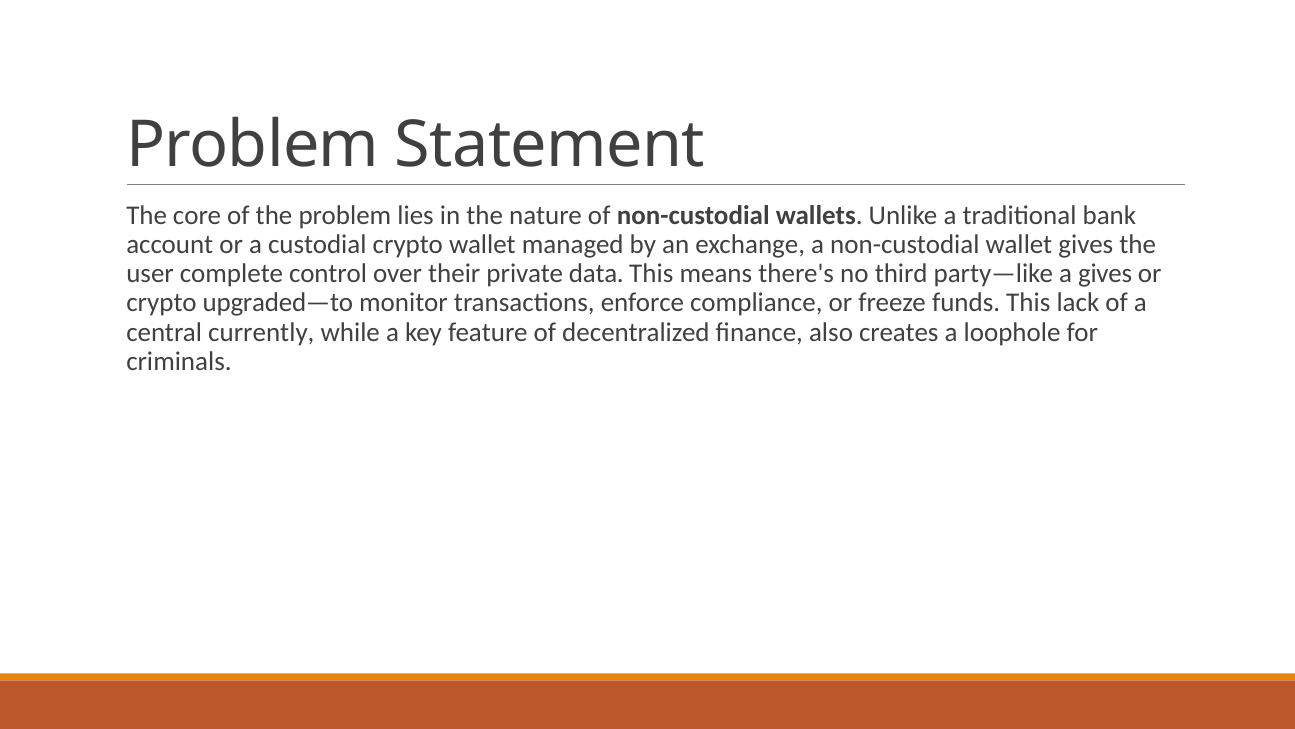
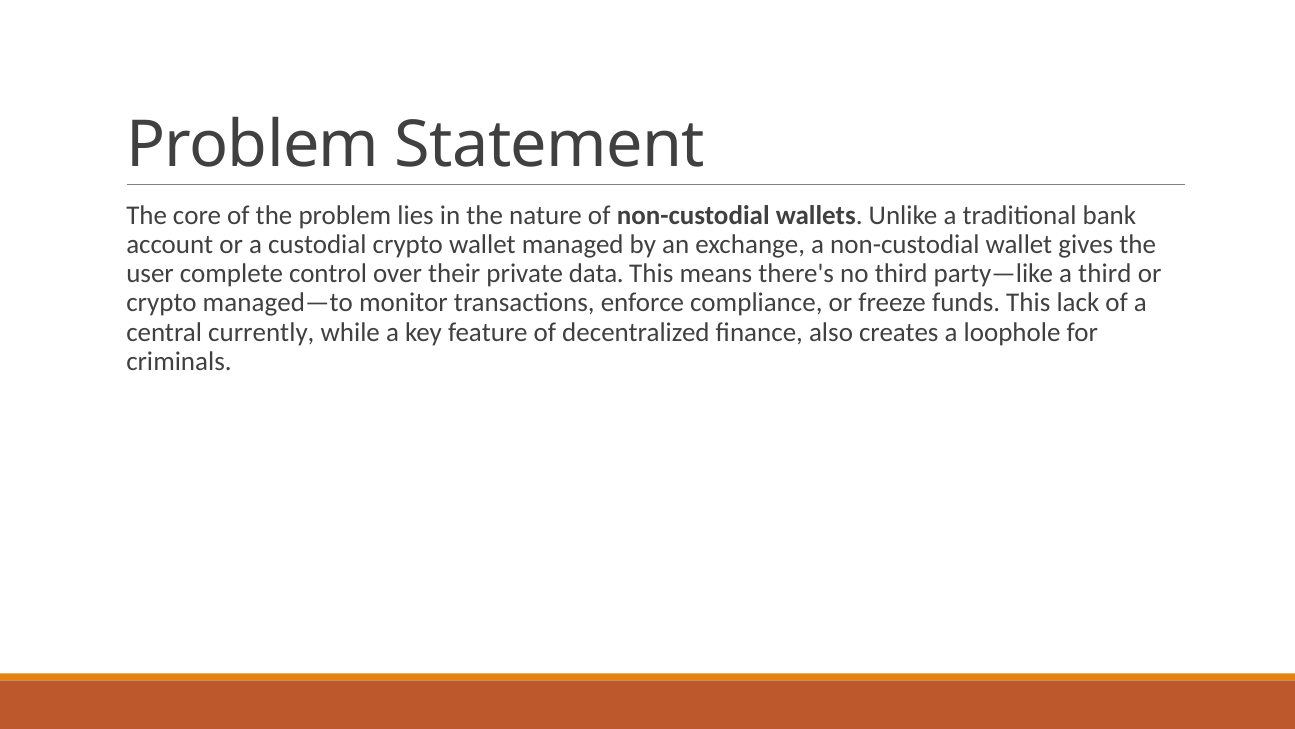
a gives: gives -> third
upgraded—to: upgraded—to -> managed—to
